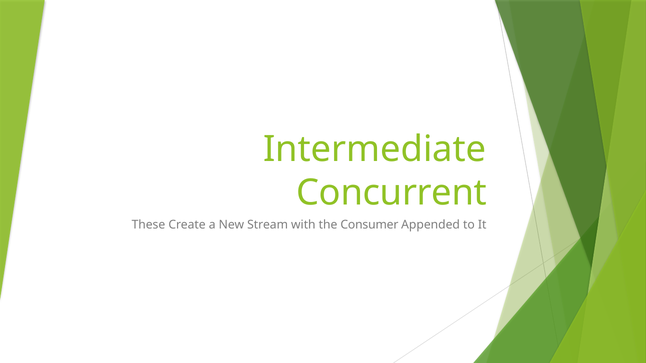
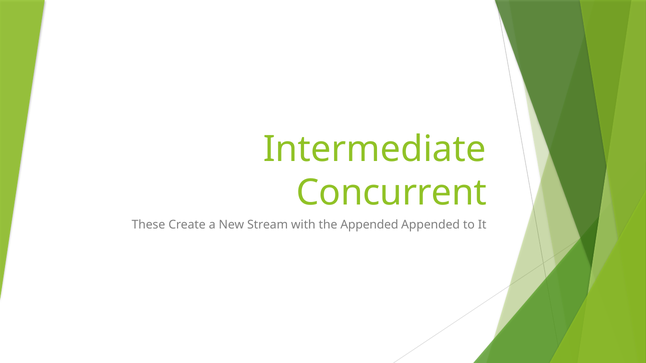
the Consumer: Consumer -> Appended
